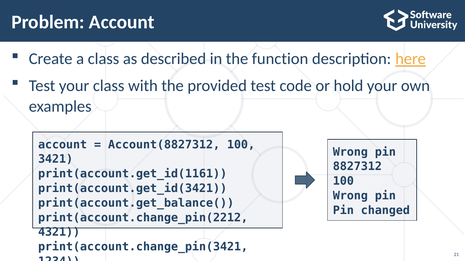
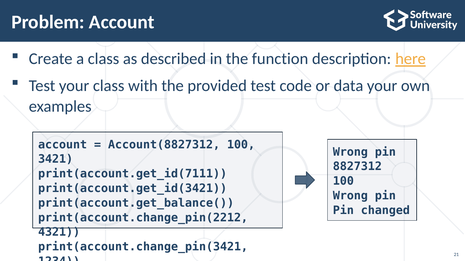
hold: hold -> data
print(account.get_id(1161: print(account.get_id(1161 -> print(account.get_id(7111
